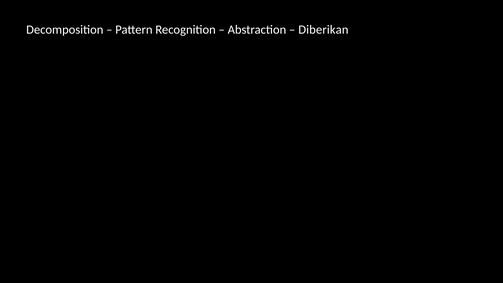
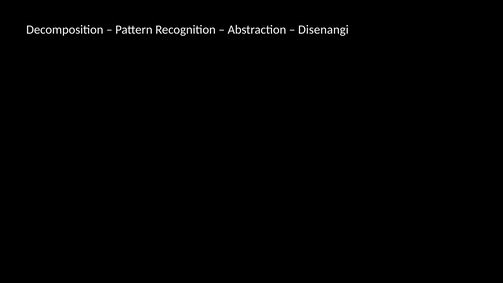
Diberikan: Diberikan -> Disenangi
